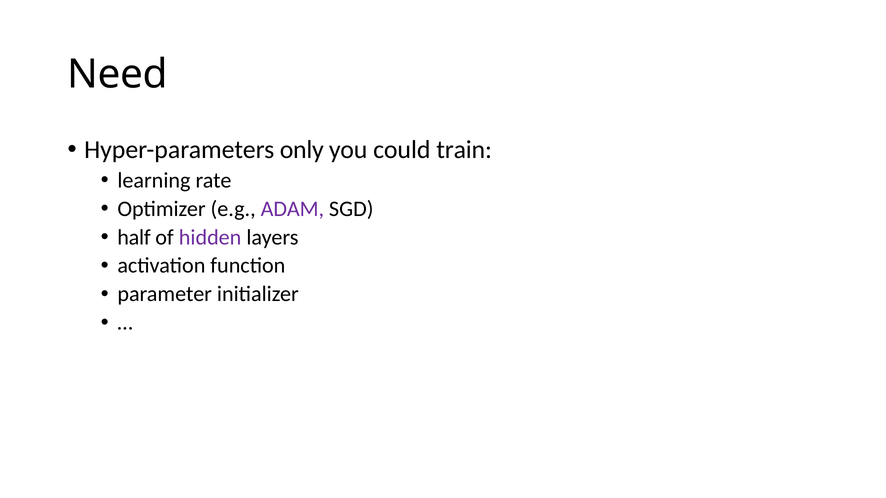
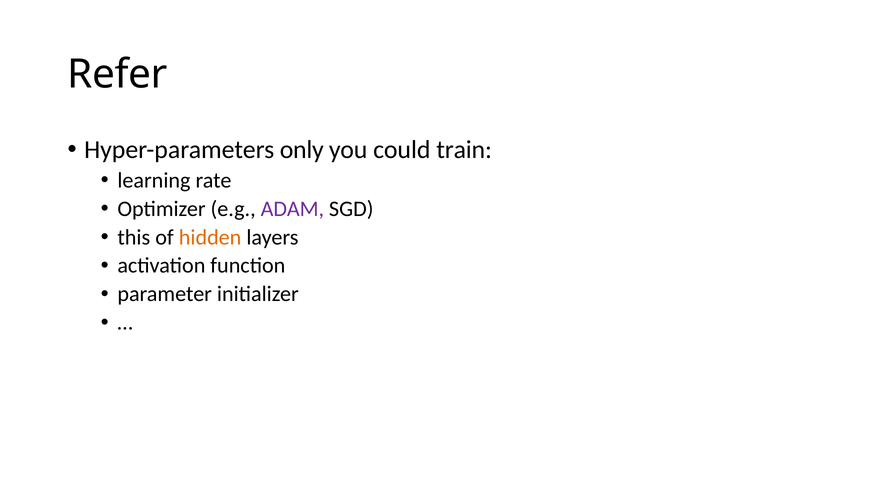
Need: Need -> Refer
half: half -> this
hidden colour: purple -> orange
